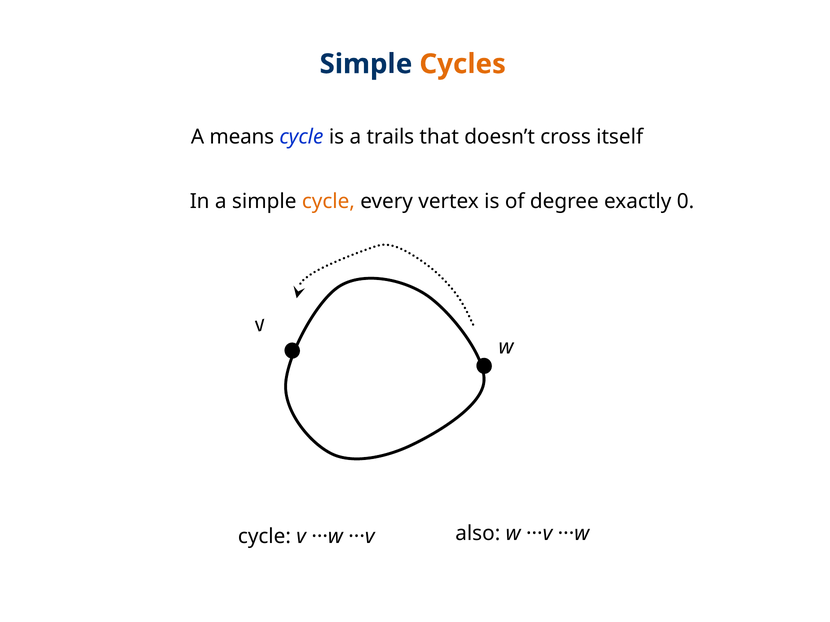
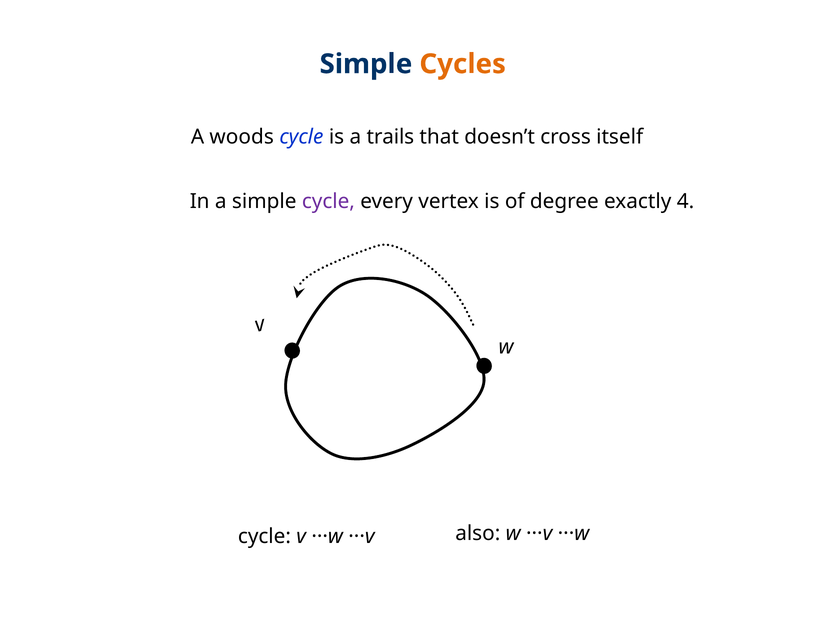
means: means -> woods
cycle at (328, 202) colour: orange -> purple
0: 0 -> 4
